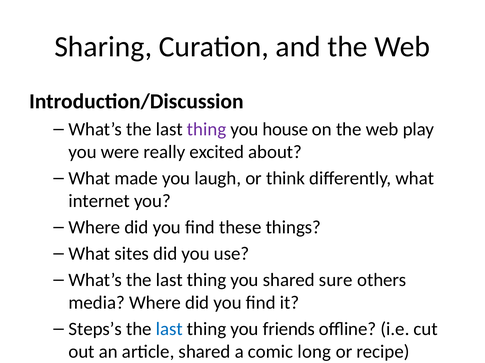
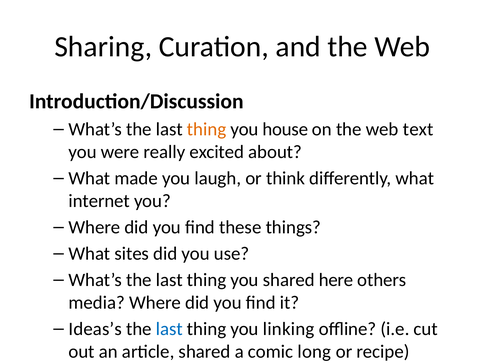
thing at (207, 130) colour: purple -> orange
play: play -> text
sure: sure -> here
Steps’s: Steps’s -> Ideas’s
friends: friends -> linking
